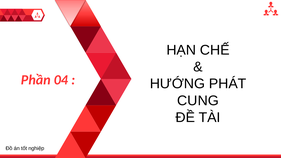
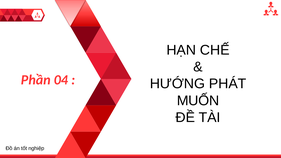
CUNG: CUNG -> MUỐN
